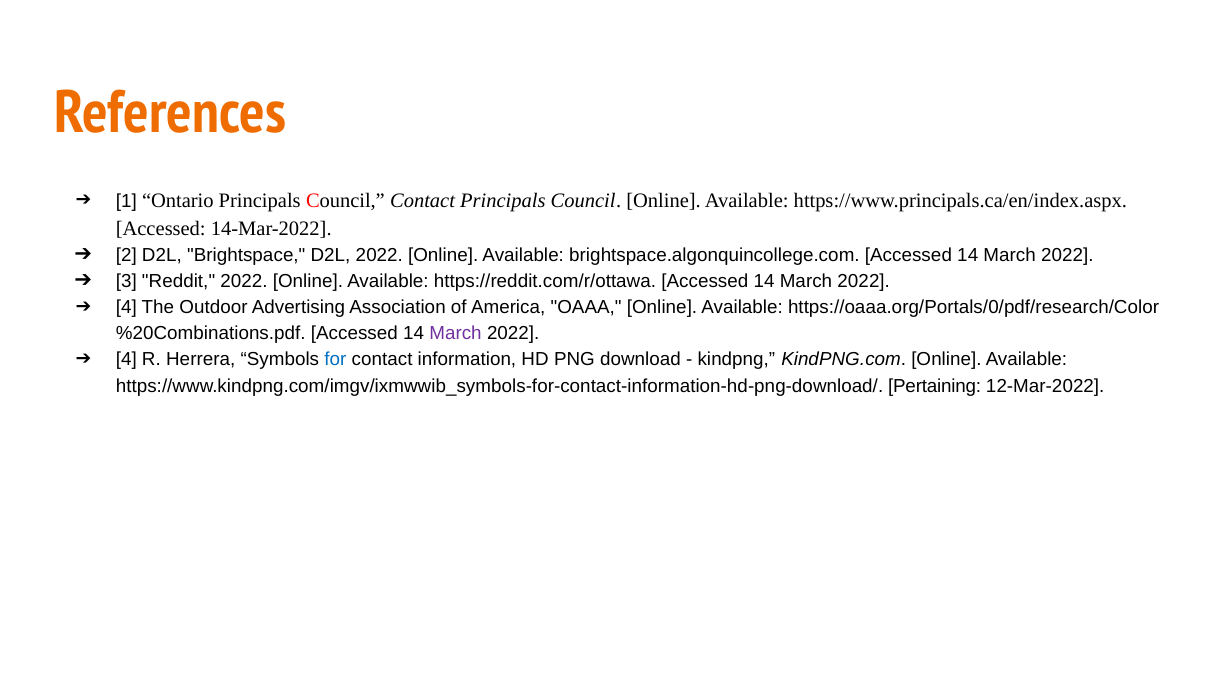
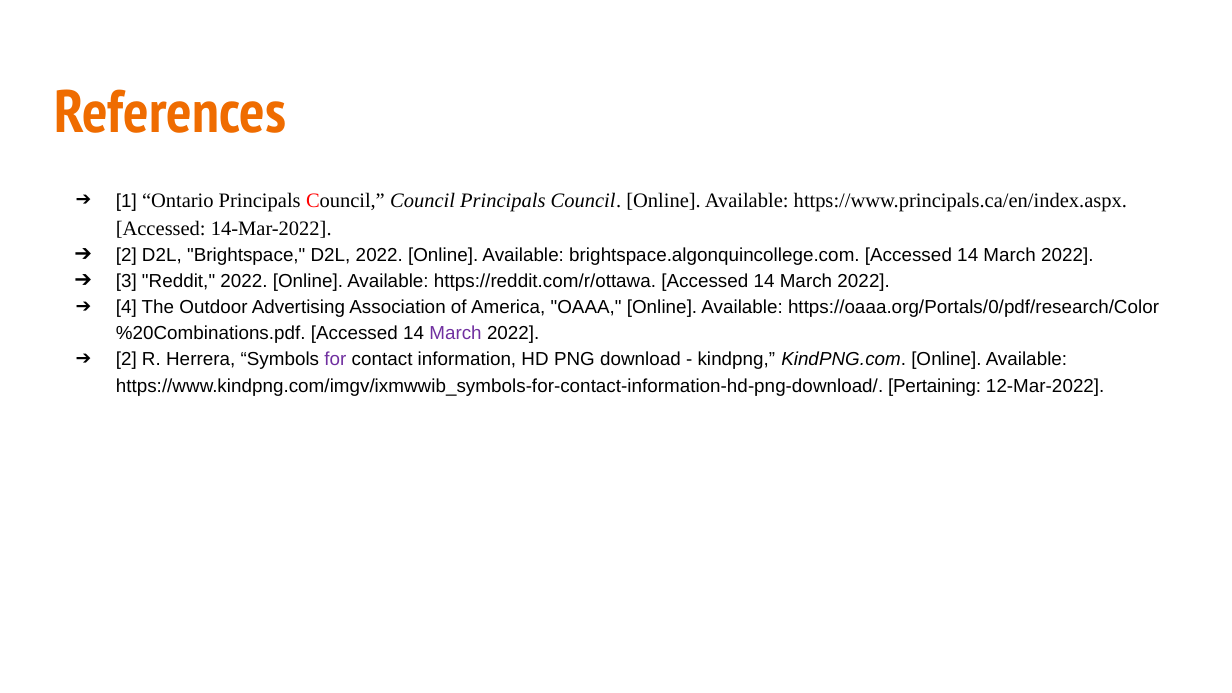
Council Contact: Contact -> Council
4 at (126, 360): 4 -> 2
for colour: blue -> purple
